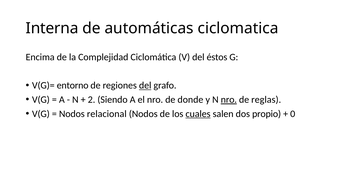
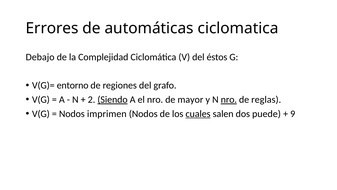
Interna: Interna -> Errores
Encima: Encima -> Debajo
del at (145, 85) underline: present -> none
Siendo underline: none -> present
donde: donde -> mayor
relacional: relacional -> imprimen
propio: propio -> puede
0: 0 -> 9
